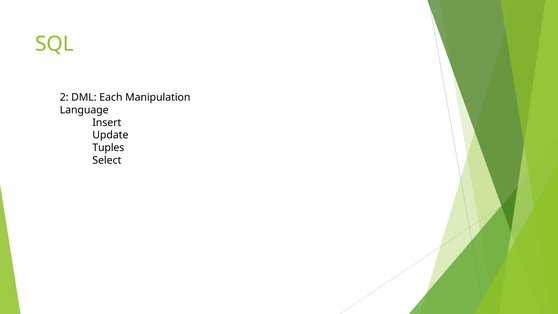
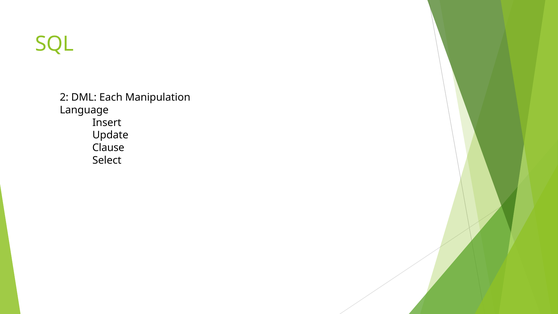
Tuples: Tuples -> Clause
